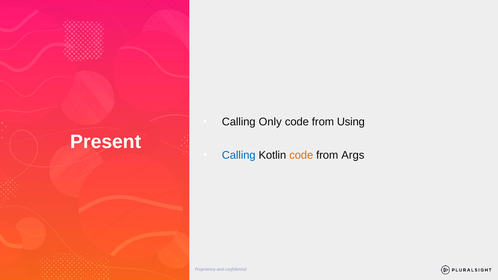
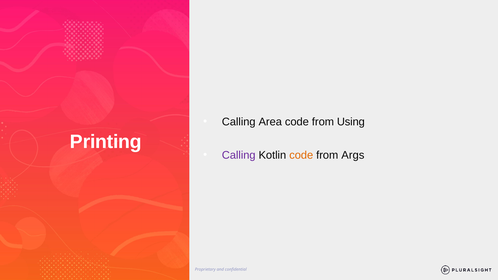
Only: Only -> Area
Present: Present -> Printing
Calling at (239, 155) colour: blue -> purple
